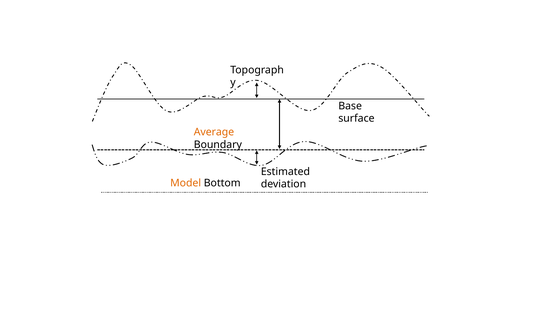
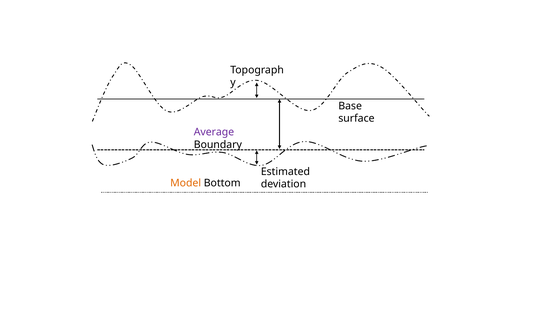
Average colour: orange -> purple
